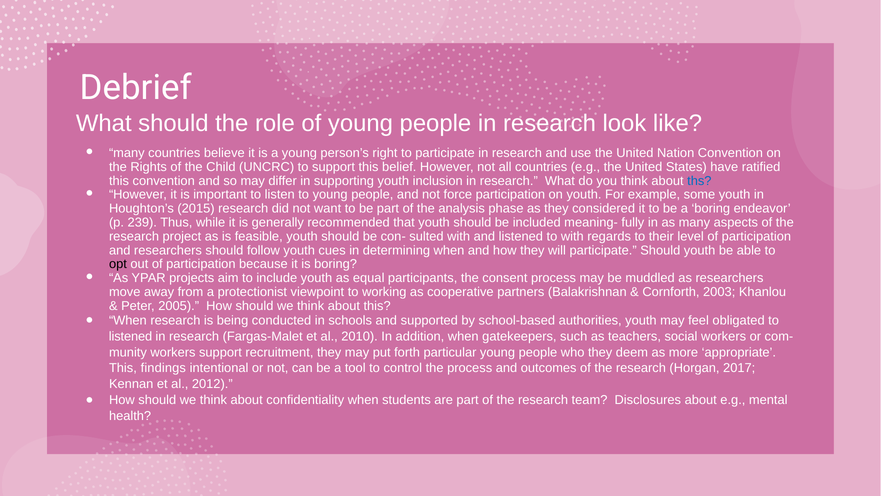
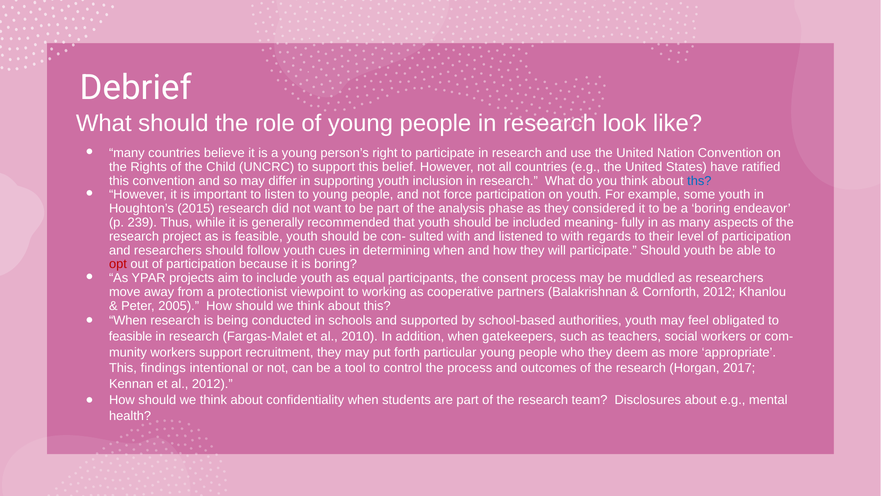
opt colour: black -> red
Cornforth 2003: 2003 -> 2012
listened at (131, 336): listened -> feasible
